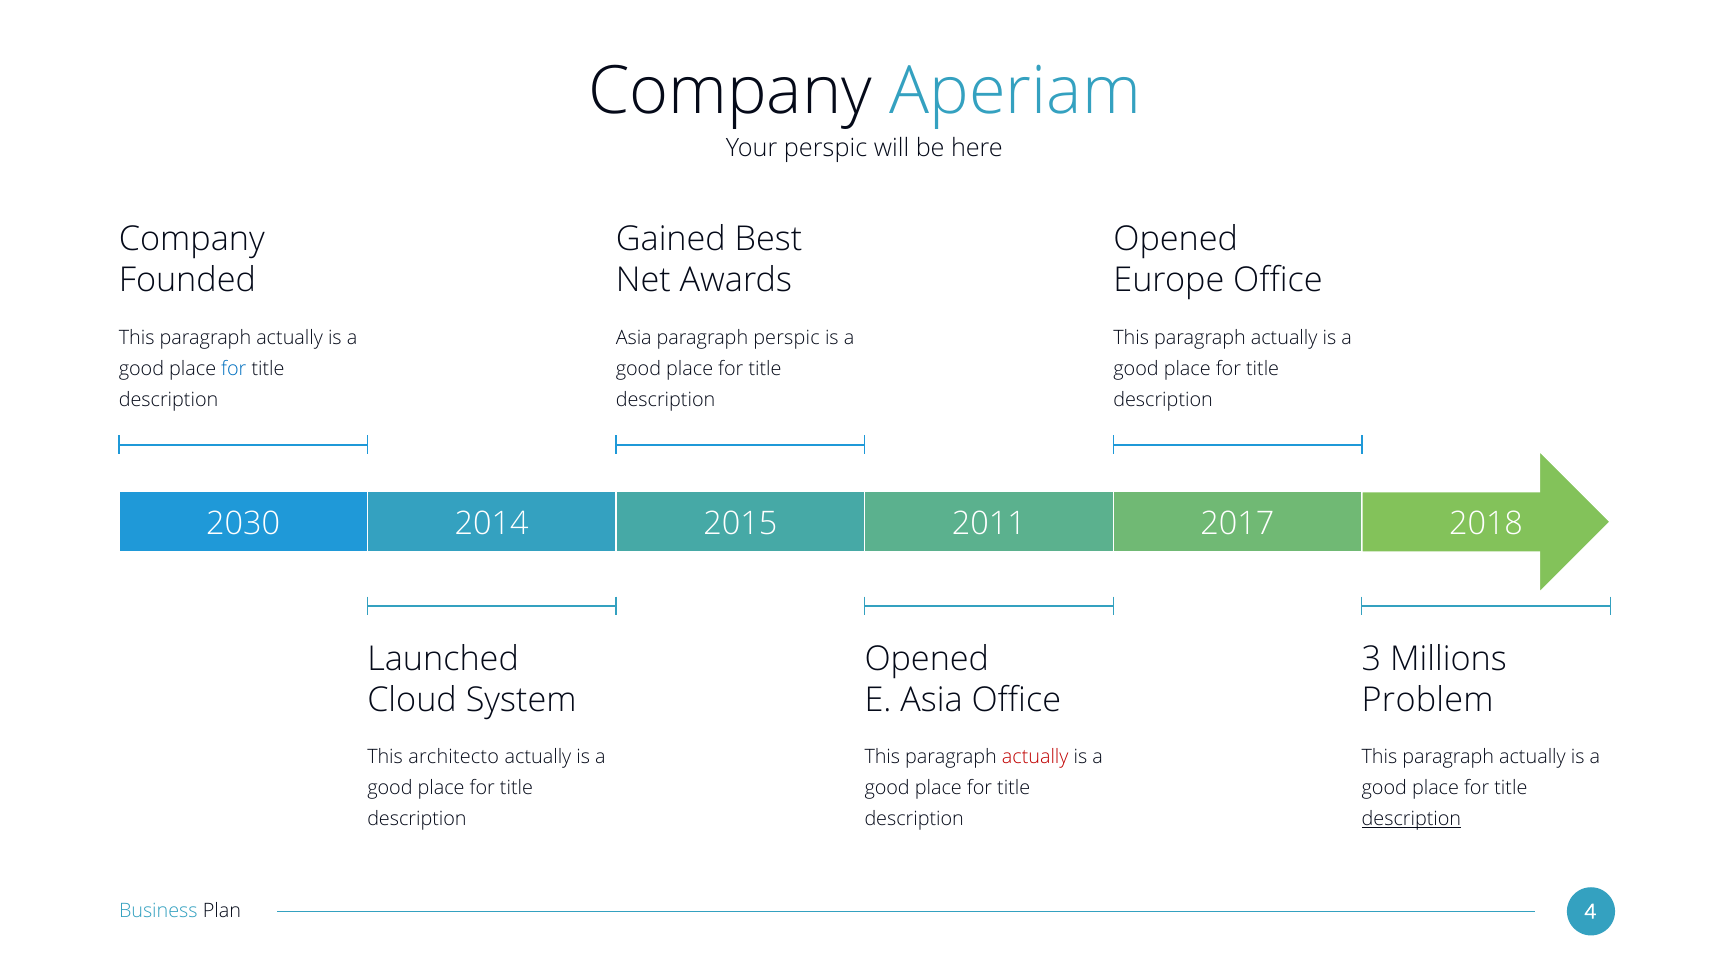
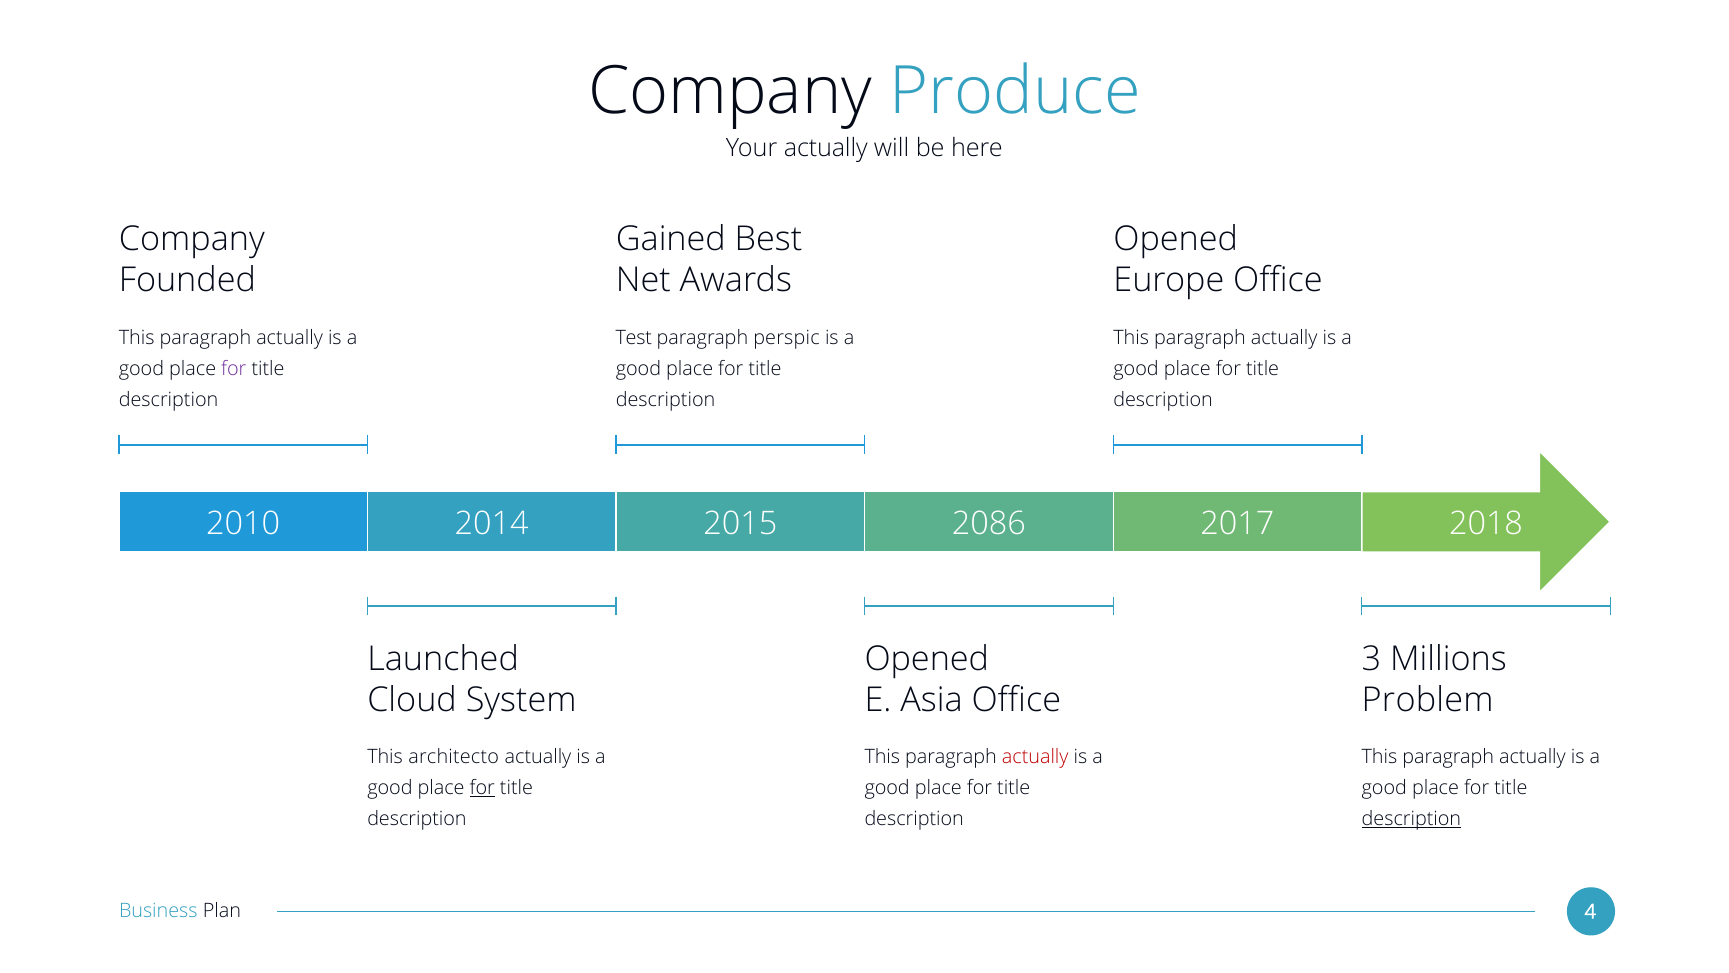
Aperiam: Aperiam -> Produce
Your perspic: perspic -> actually
Asia at (634, 338): Asia -> Test
for at (234, 369) colour: blue -> purple
2030: 2030 -> 2010
2011: 2011 -> 2086
for at (482, 788) underline: none -> present
